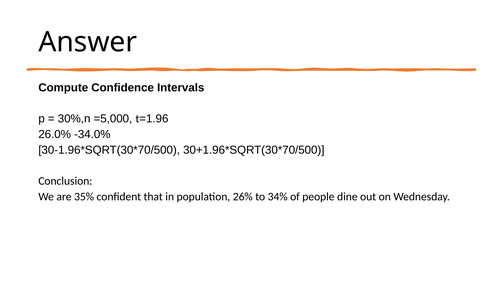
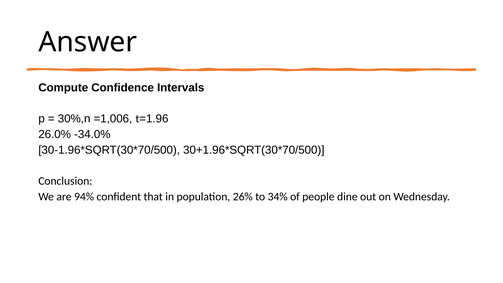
=5,000: =5,000 -> =1,006
35%: 35% -> 94%
